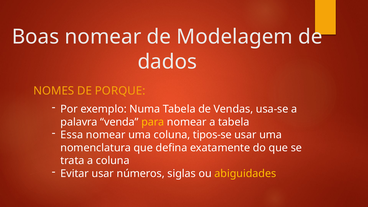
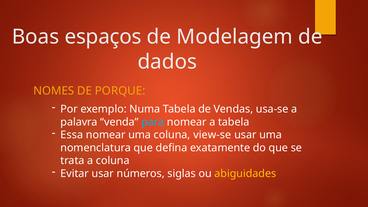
Boas nomear: nomear -> espaços
para colour: yellow -> light blue
tipos-se: tipos-se -> view-se
